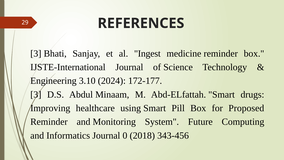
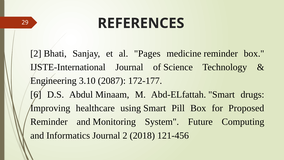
3 at (36, 53): 3 -> 2
Ingest: Ingest -> Pages
2024: 2024 -> 2087
3 at (36, 94): 3 -> 6
Journal 0: 0 -> 2
343-456: 343-456 -> 121-456
